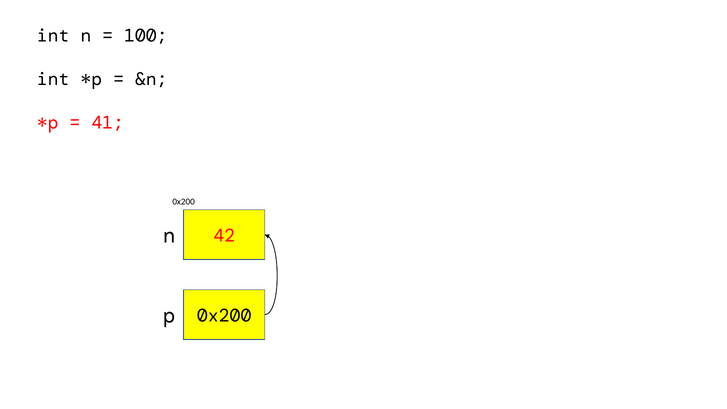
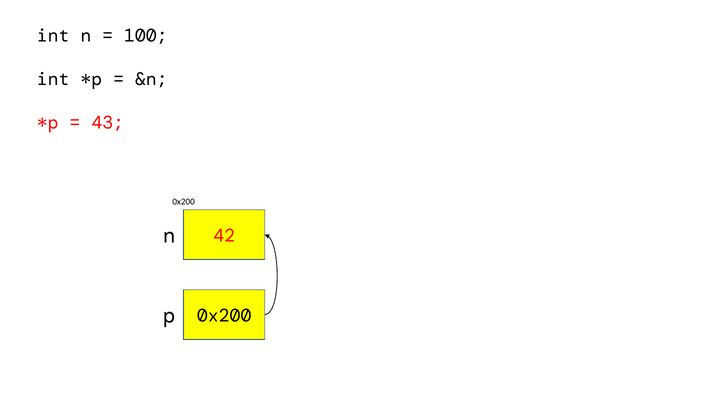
41: 41 -> 43
